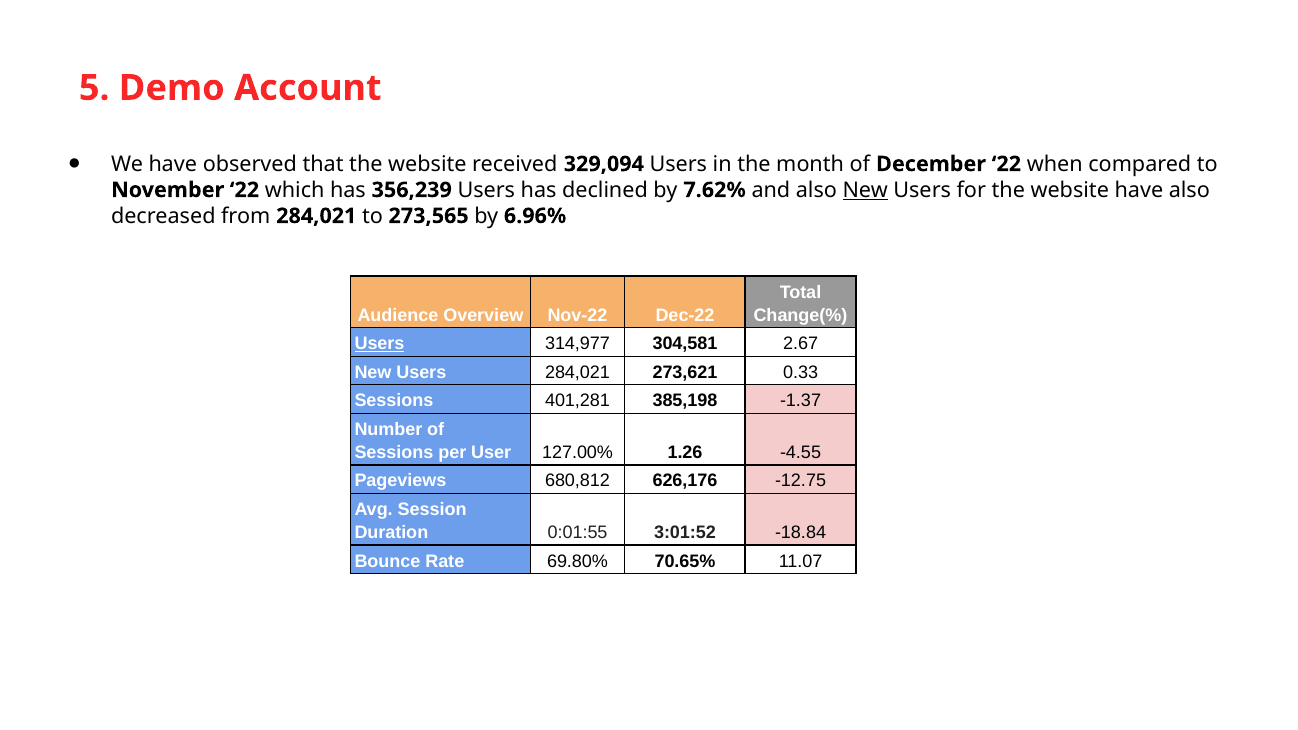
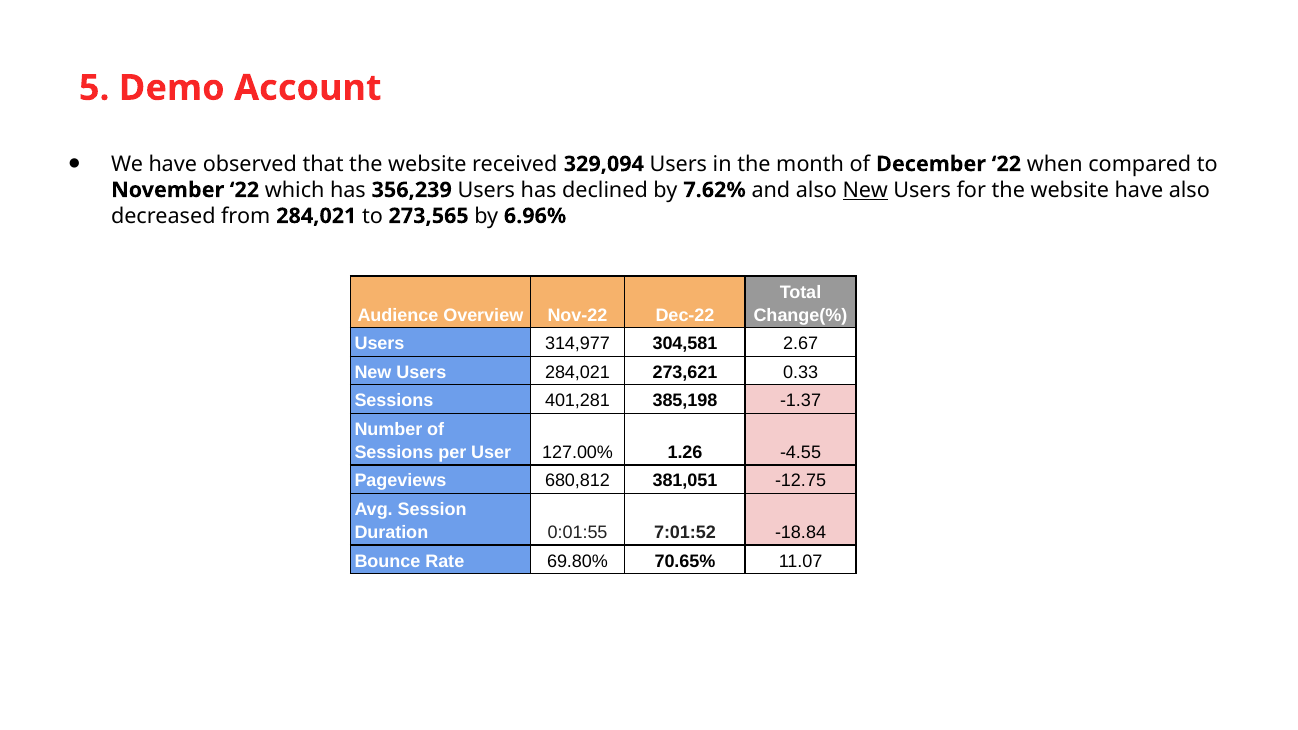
Users at (380, 344) underline: present -> none
626,176: 626,176 -> 381,051
3:01:52: 3:01:52 -> 7:01:52
